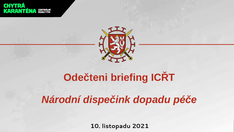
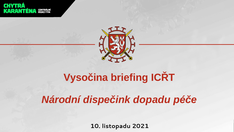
Odečteni: Odečteni -> Vysočina
